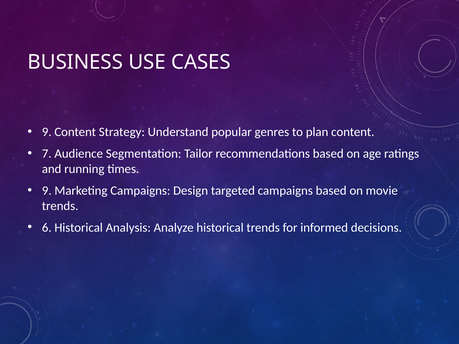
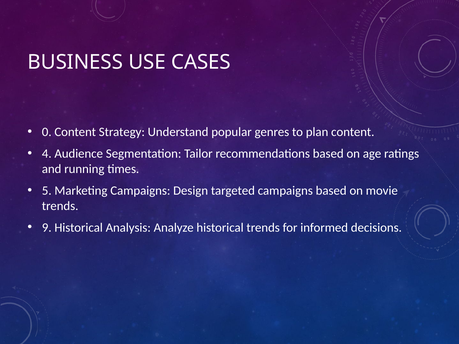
9 at (47, 132): 9 -> 0
7: 7 -> 4
9 at (47, 191): 9 -> 5
6: 6 -> 9
